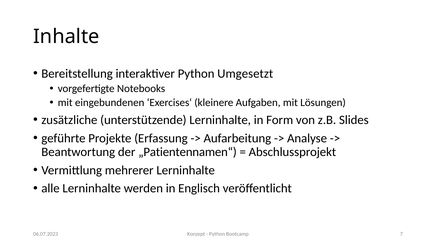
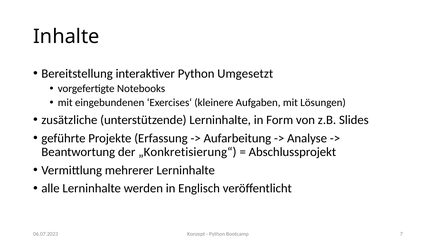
„Patientennamen“: „Patientennamen“ -> „Konkretisierung“
